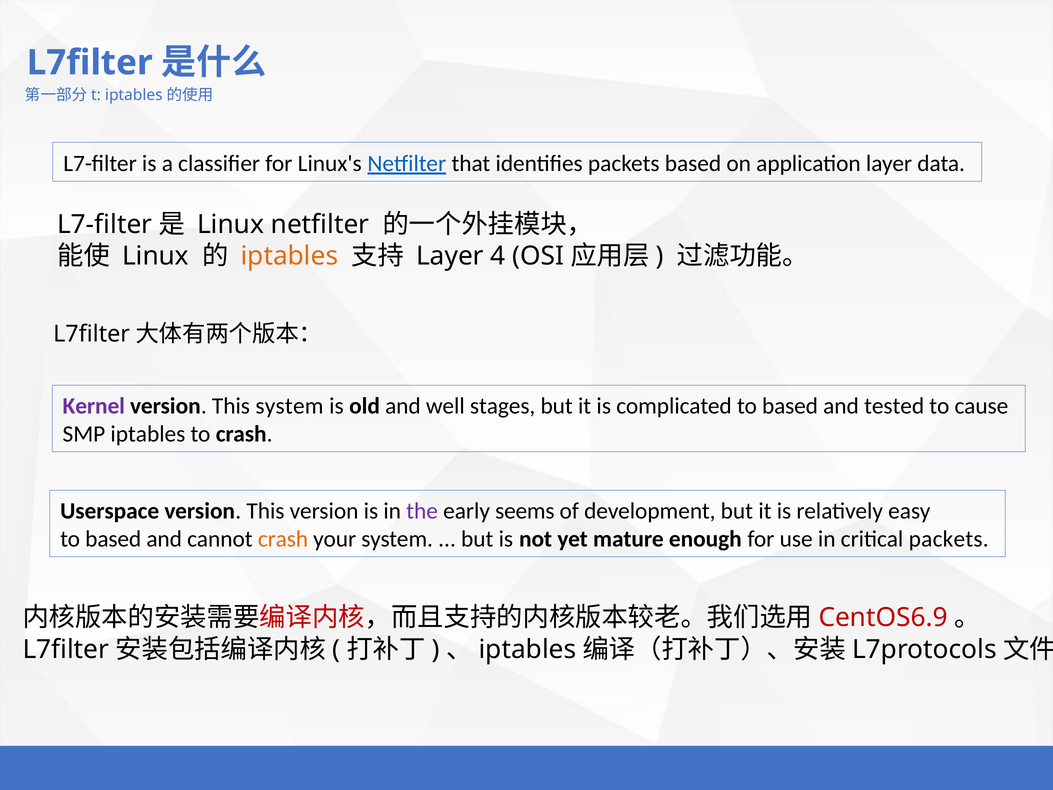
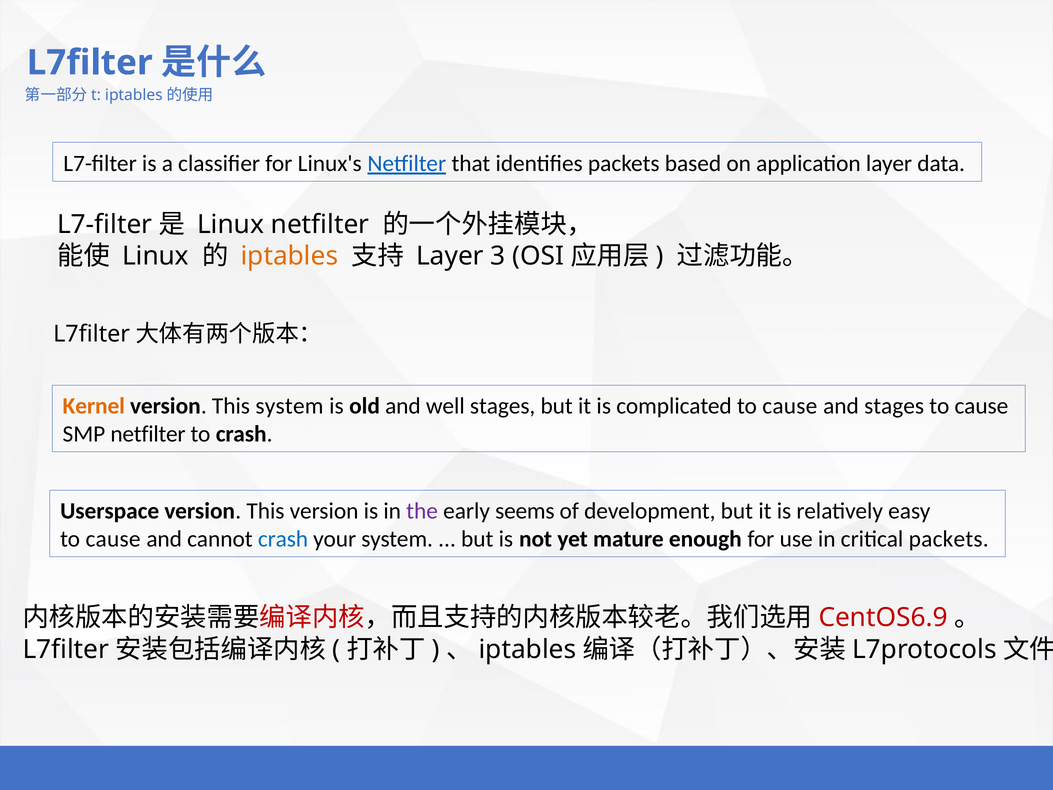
4: 4 -> 3
Kernel colour: purple -> orange
complicated to based: based -> cause
and tested: tested -> stages
SMP iptables: iptables -> netfilter
based at (113, 539): based -> cause
crash at (283, 539) colour: orange -> blue
